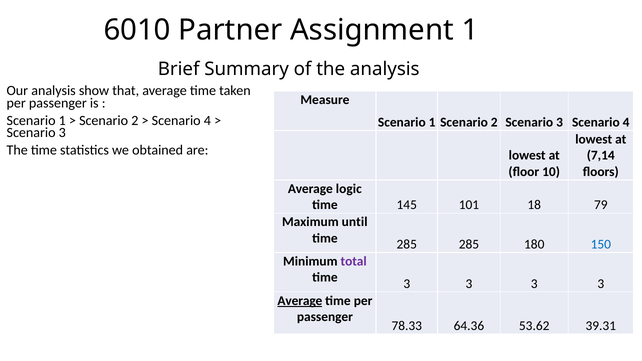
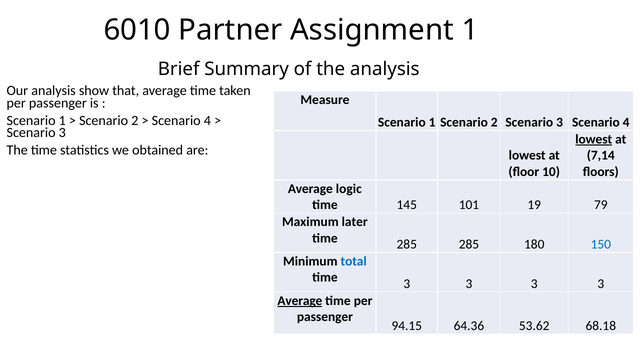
lowest at (594, 139) underline: none -> present
18: 18 -> 19
until: until -> later
total colour: purple -> blue
78.33: 78.33 -> 94.15
39.31: 39.31 -> 68.18
